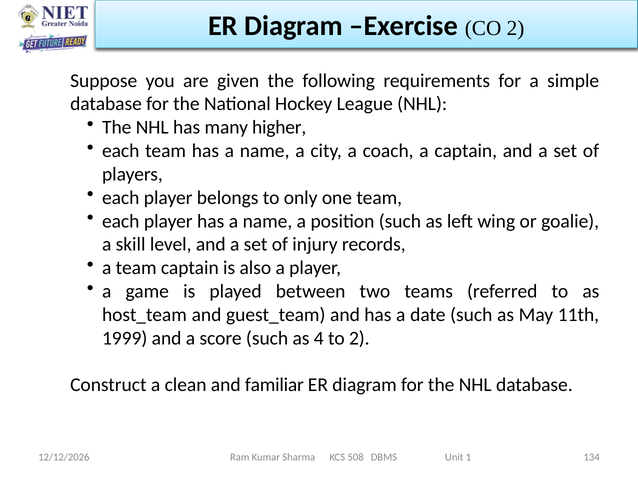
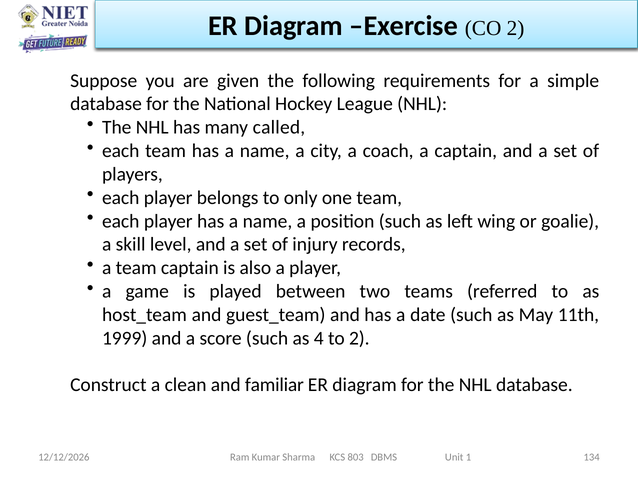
higher: higher -> called
508: 508 -> 803
